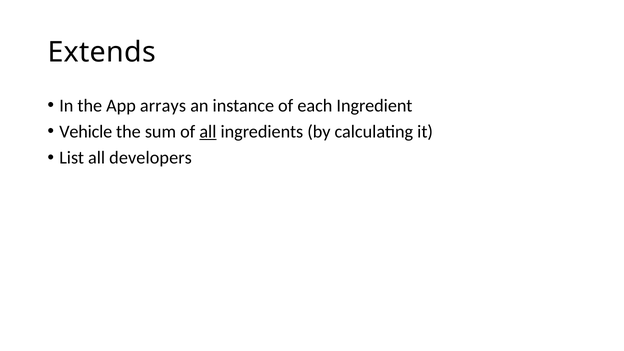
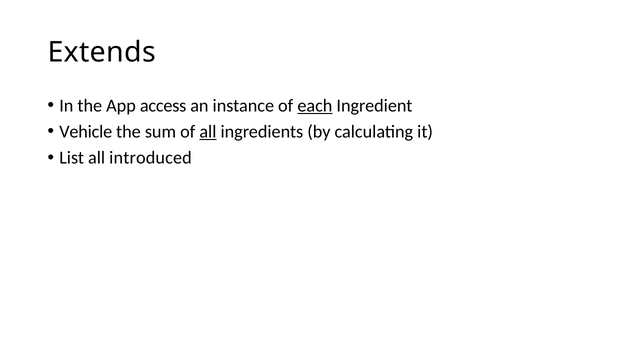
arrays: arrays -> access
each underline: none -> present
developers: developers -> introduced
